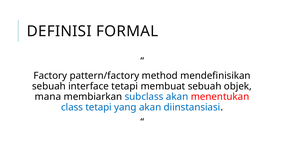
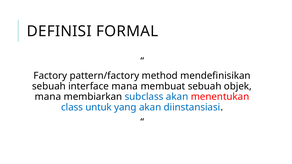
interface tetapi: tetapi -> mana
class tetapi: tetapi -> untuk
